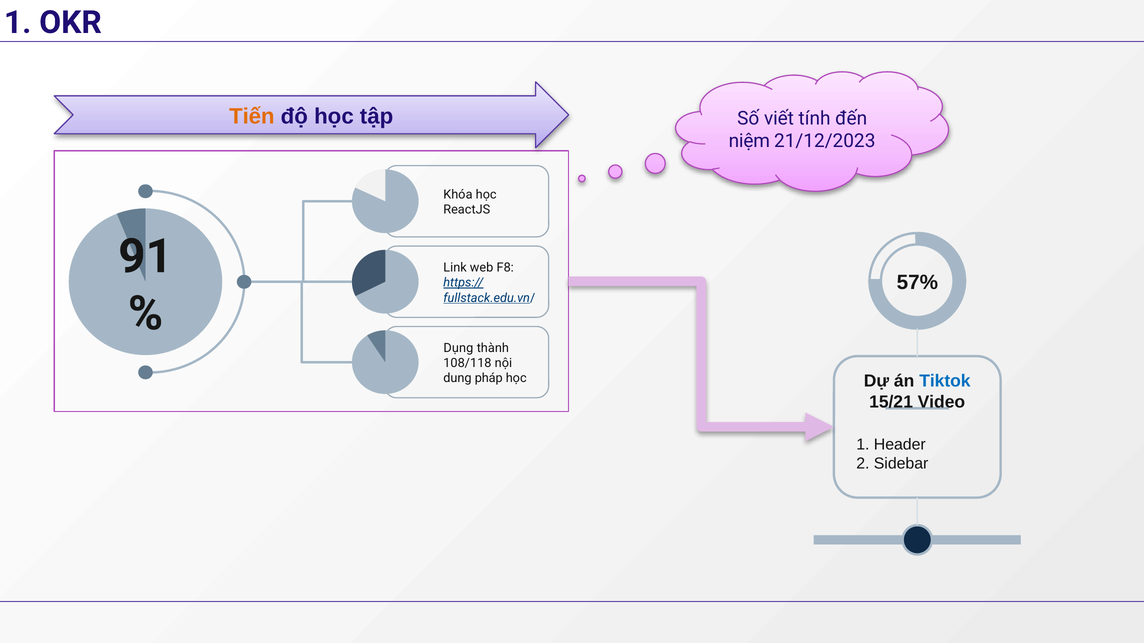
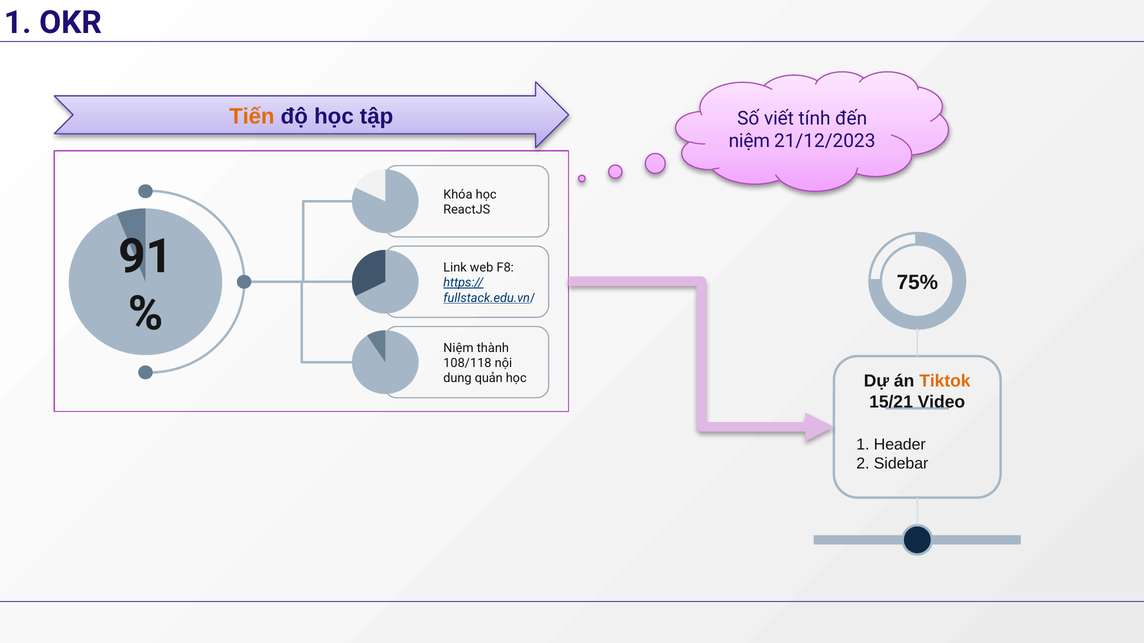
57%: 57% -> 75%
Dụng at (458, 348): Dụng -> Niệm
pháp: pháp -> quản
Tiktok colour: blue -> orange
